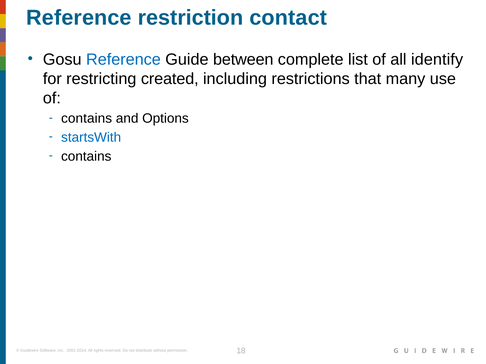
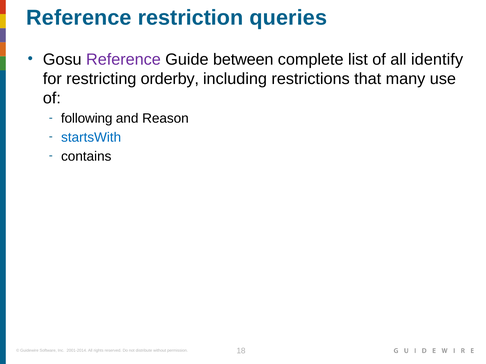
contact: contact -> queries
Reference at (123, 59) colour: blue -> purple
created: created -> orderby
contains at (87, 119): contains -> following
Options: Options -> Reason
